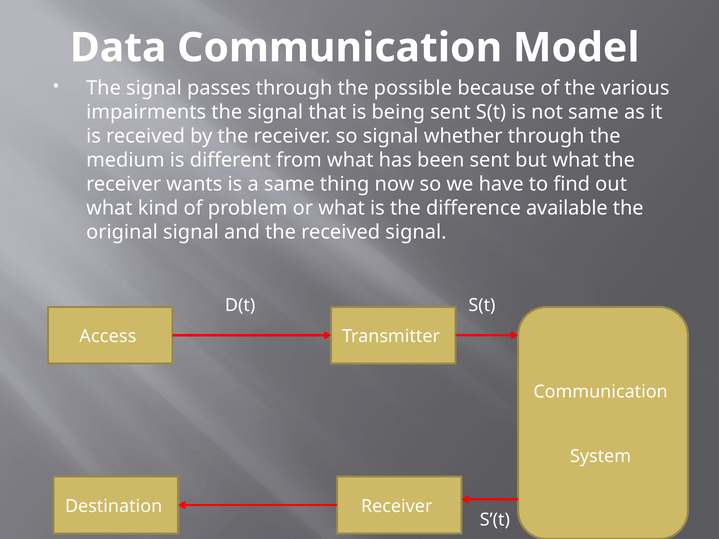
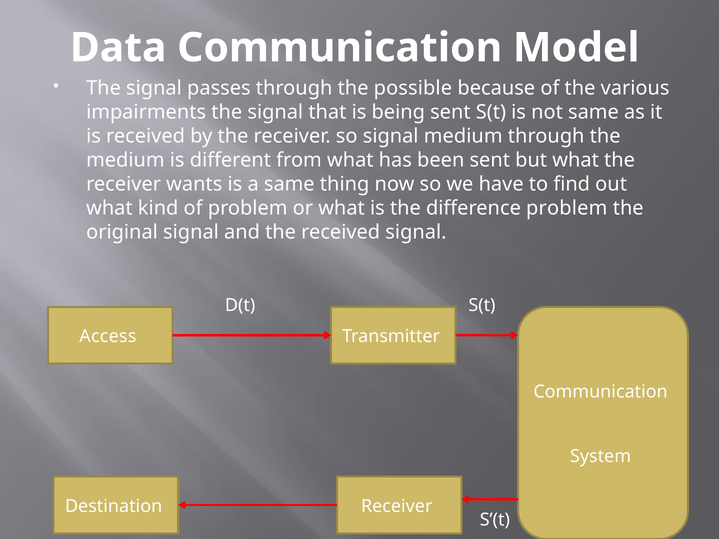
signal whether: whether -> medium
difference available: available -> problem
